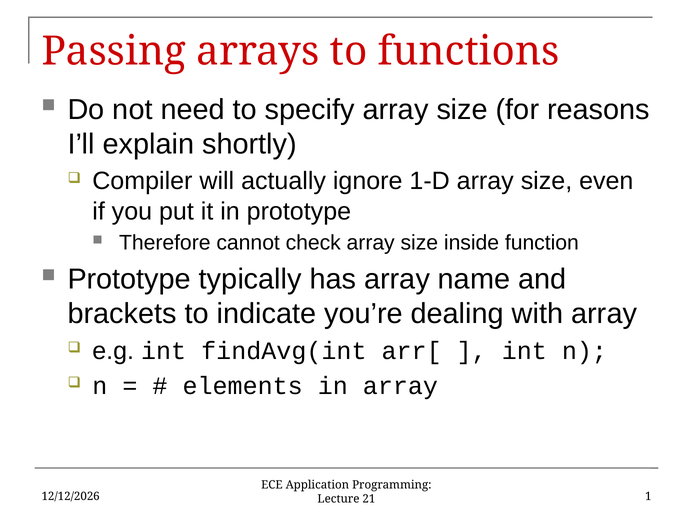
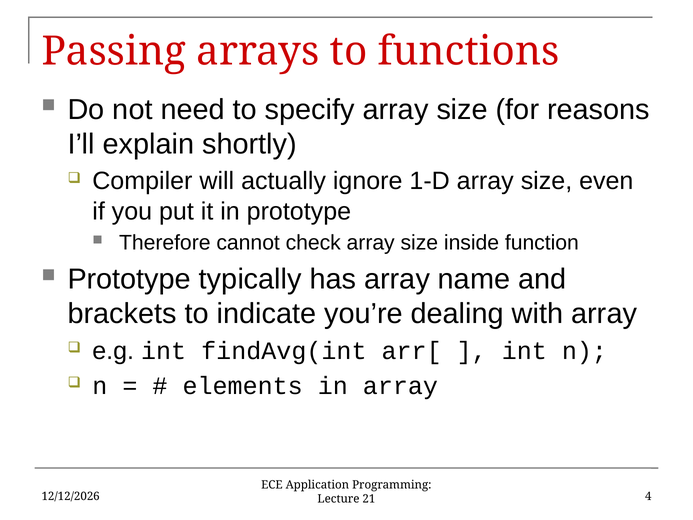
1: 1 -> 4
